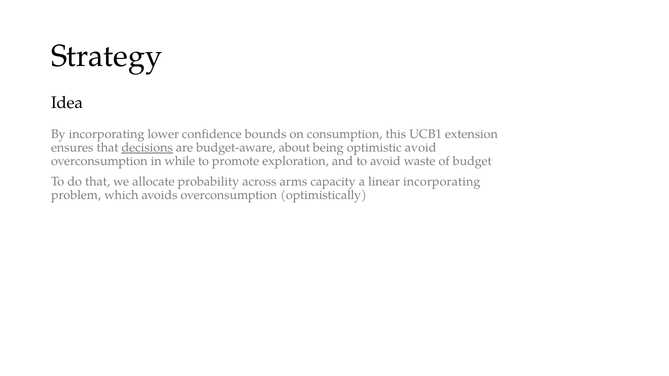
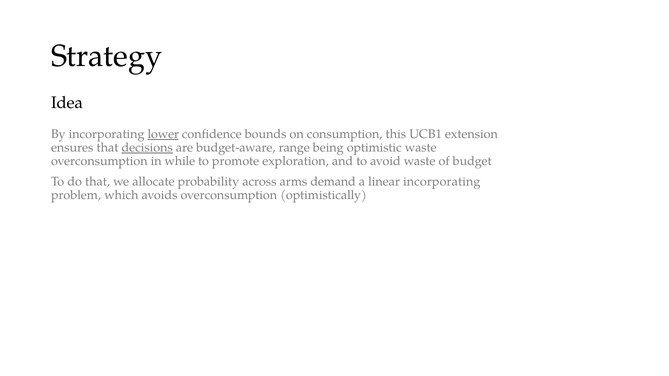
lower underline: none -> present
about: about -> range
optimistic avoid: avoid -> waste
capacity: capacity -> demand
